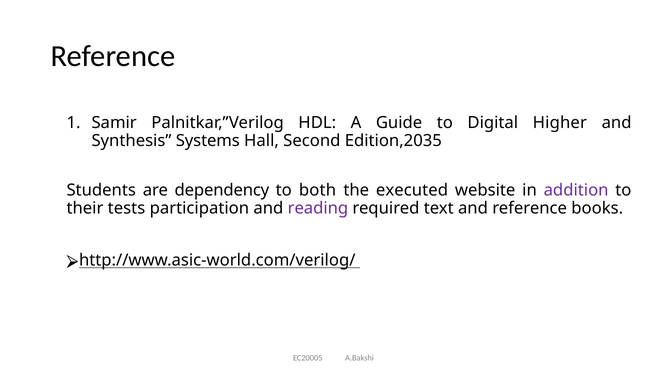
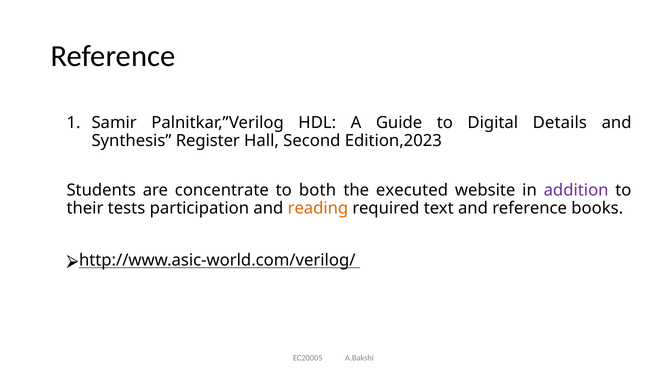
Higher: Higher -> Details
Systems: Systems -> Register
Edition,2035: Edition,2035 -> Edition,2023
dependency: dependency -> concentrate
reading colour: purple -> orange
